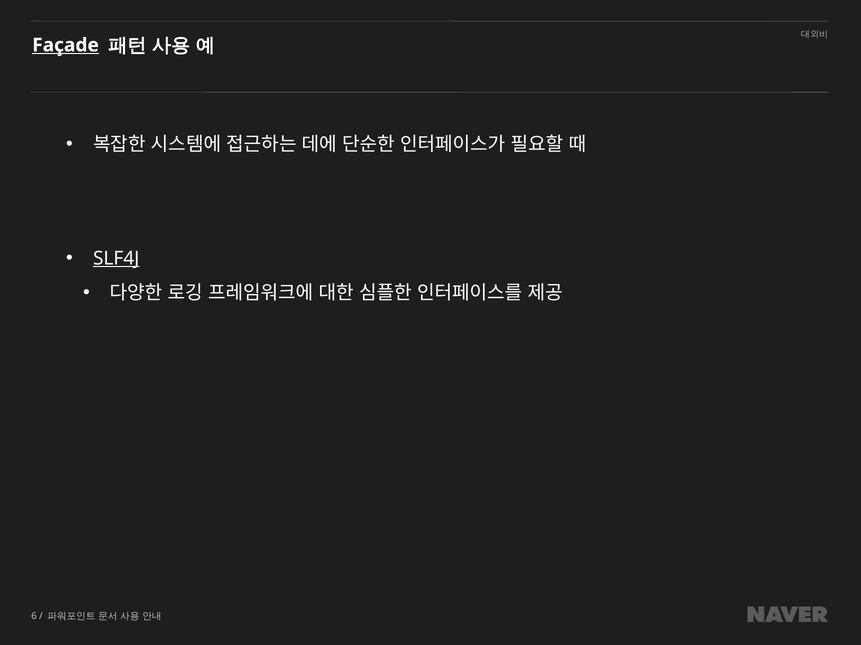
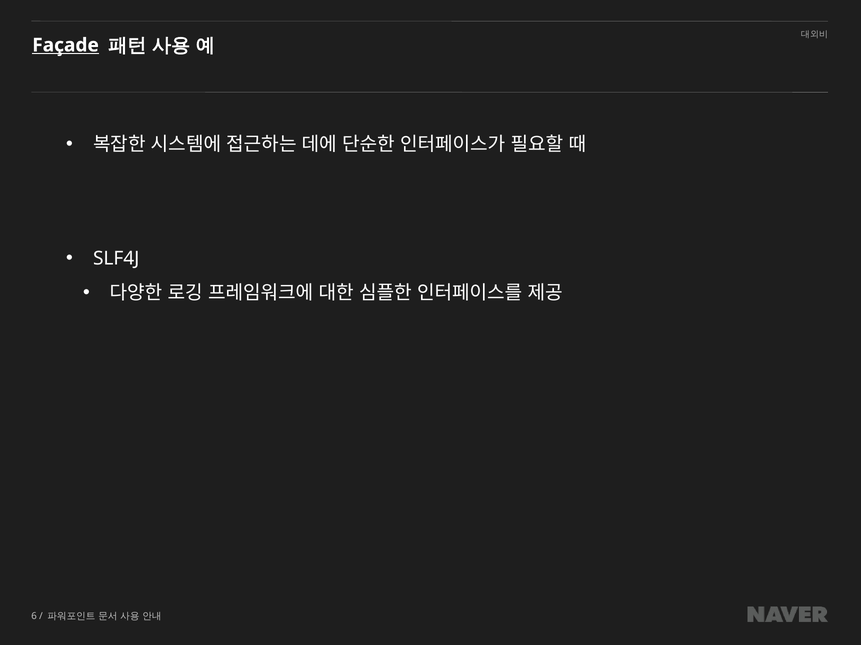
SLF4J underline: present -> none
